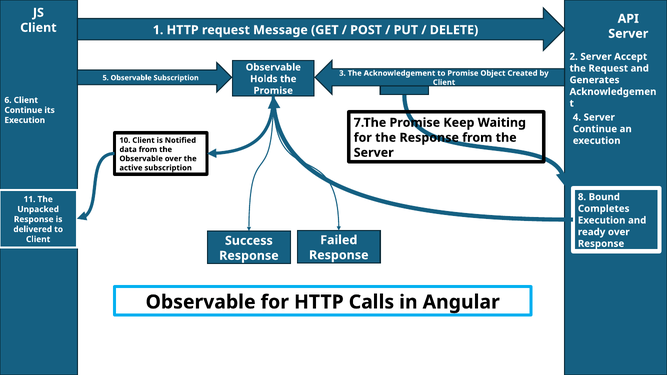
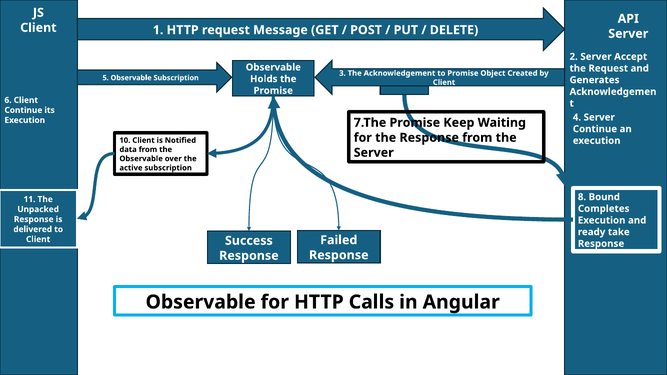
ready over: over -> take
